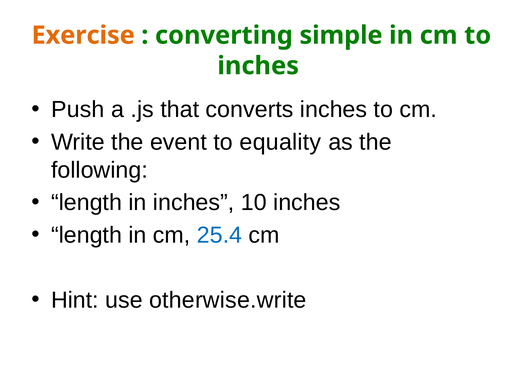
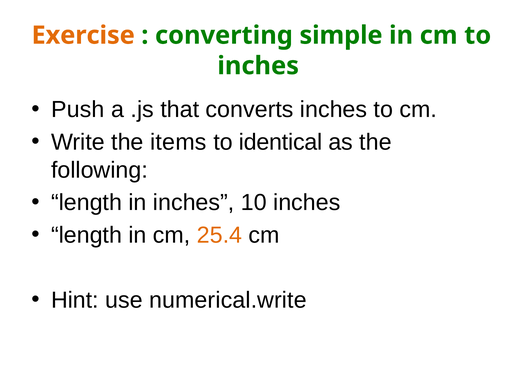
event: event -> items
equality: equality -> identical
25.4 colour: blue -> orange
otherwise.write: otherwise.write -> numerical.write
